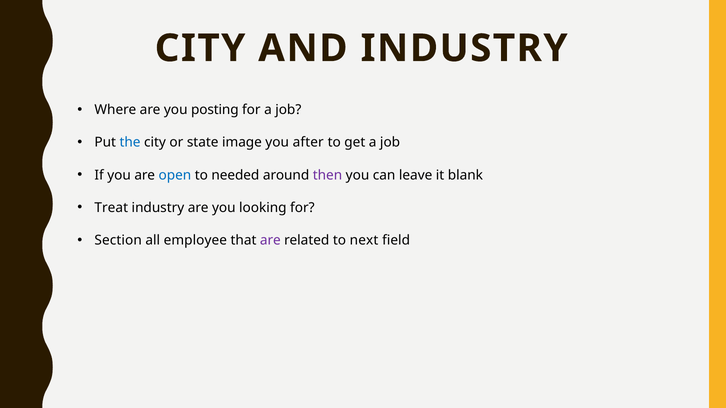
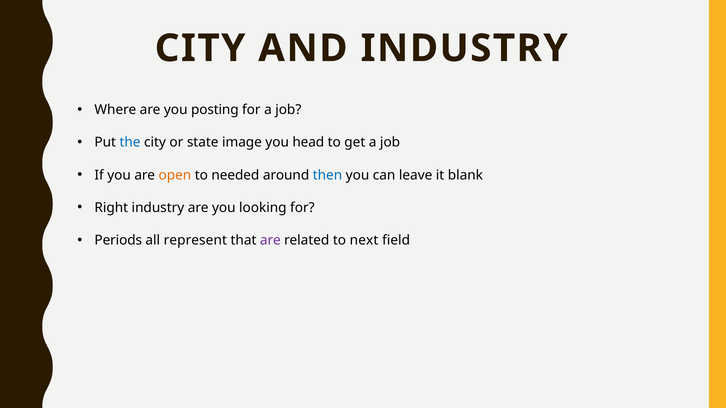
after: after -> head
open colour: blue -> orange
then colour: purple -> blue
Treat: Treat -> Right
Section: Section -> Periods
employee: employee -> represent
